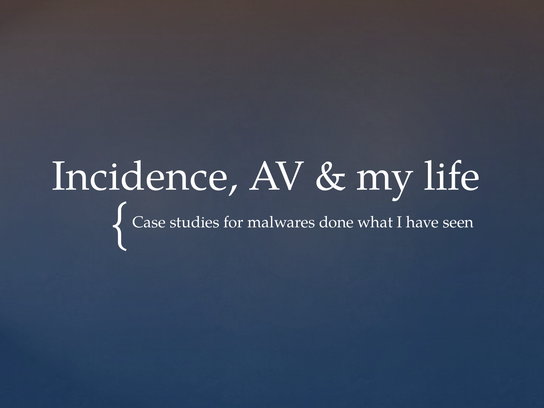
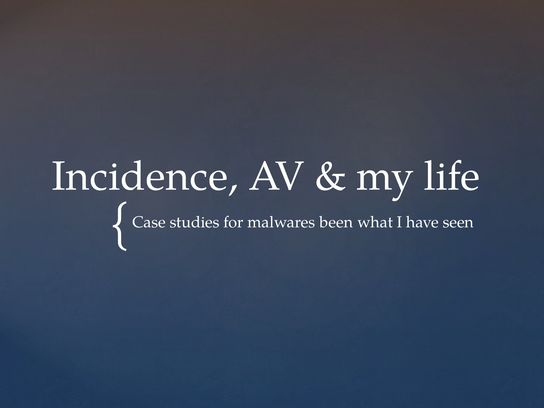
done: done -> been
